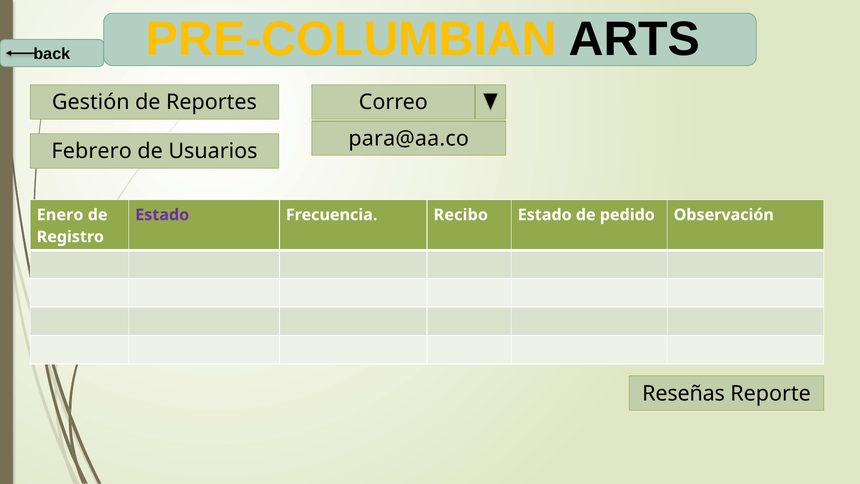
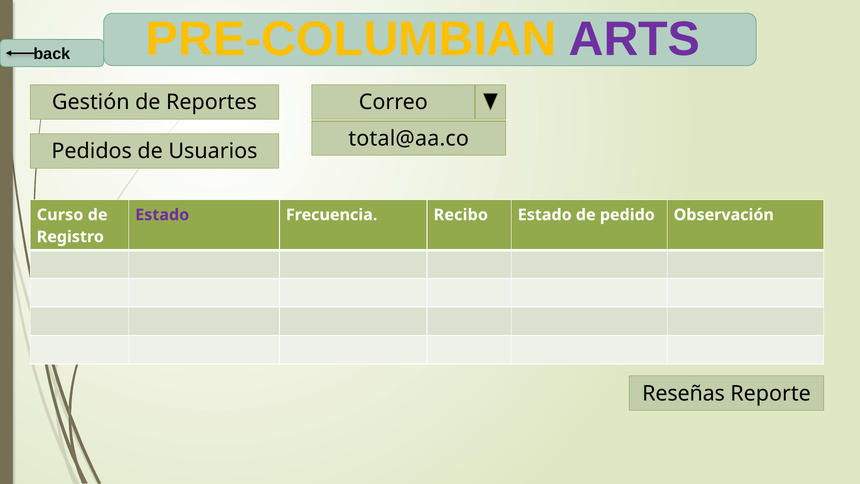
ARTS colour: black -> purple
para@aa.co: para@aa.co -> total@aa.co
Febrero: Febrero -> Pedidos
Enero: Enero -> Curso
